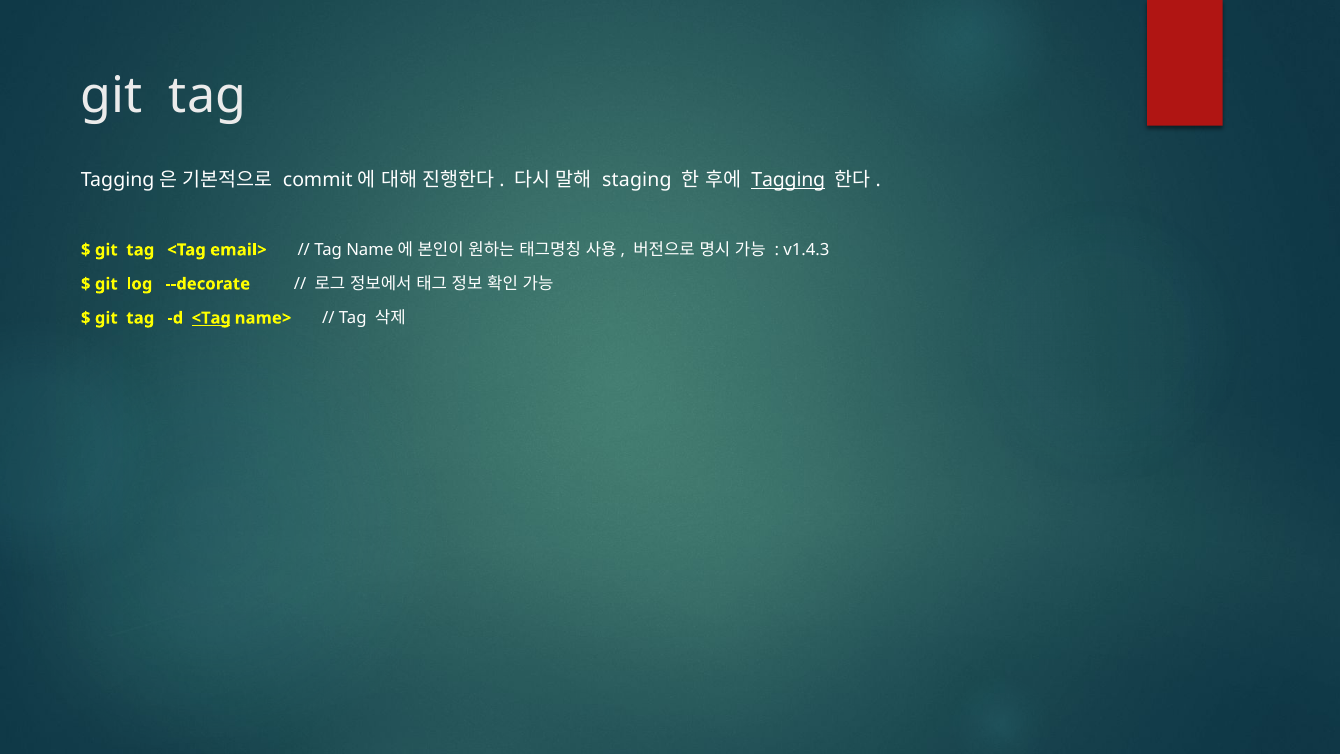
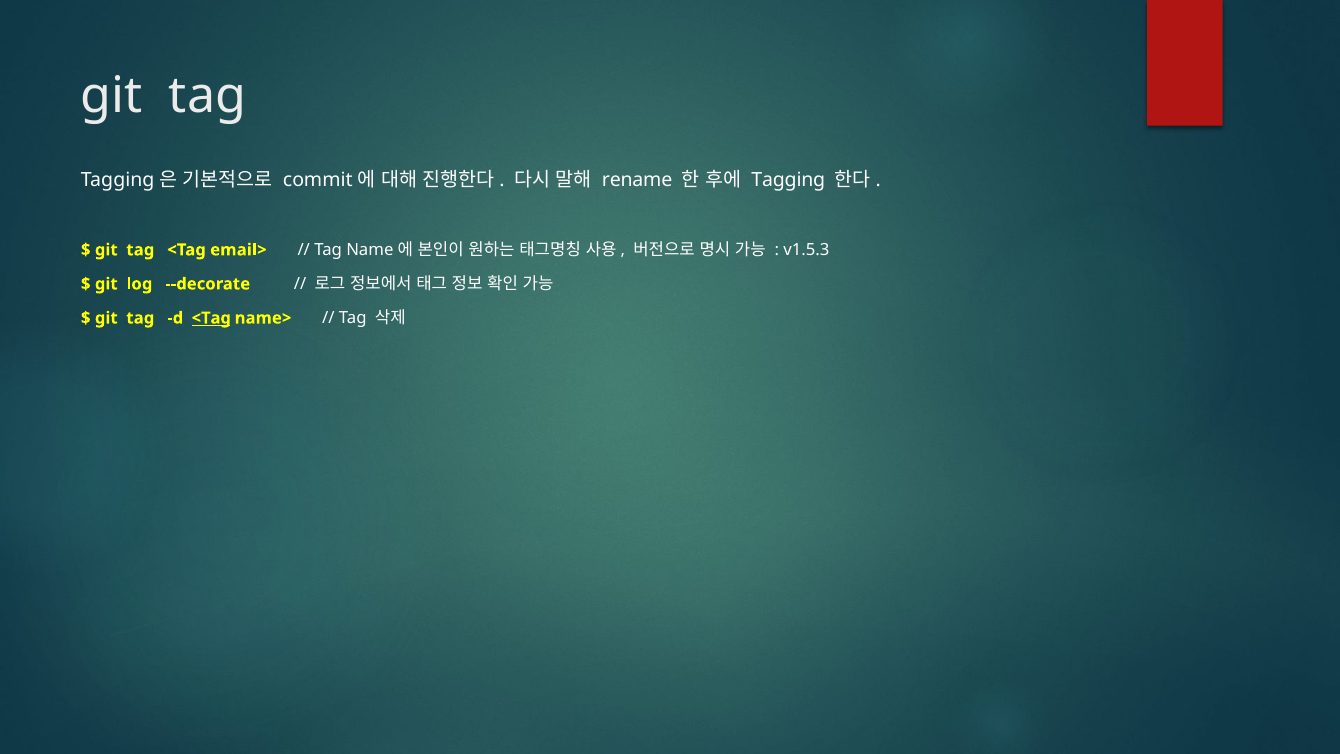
staging: staging -> rename
Tagging underline: present -> none
v1.4.3: v1.4.3 -> v1.5.3
